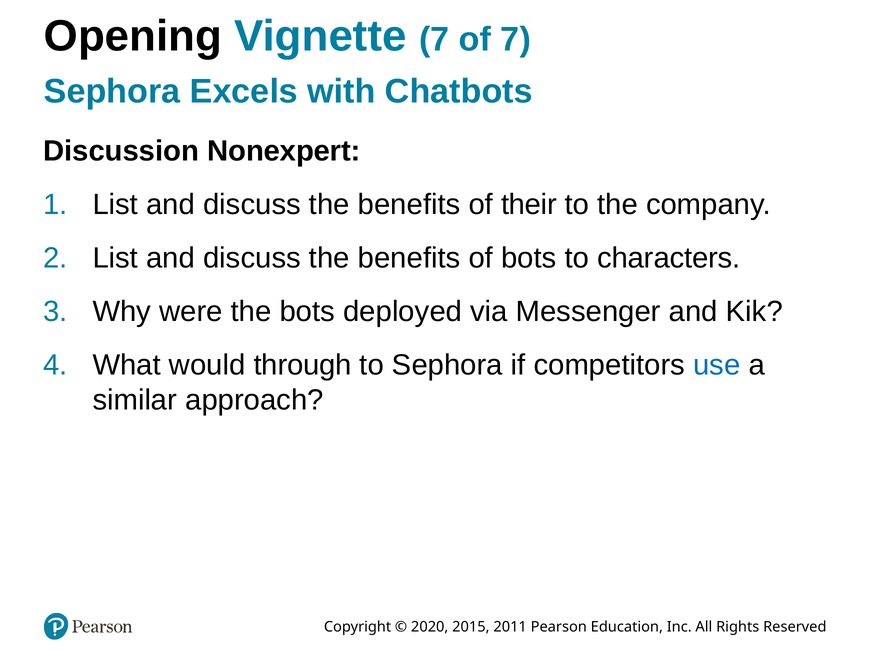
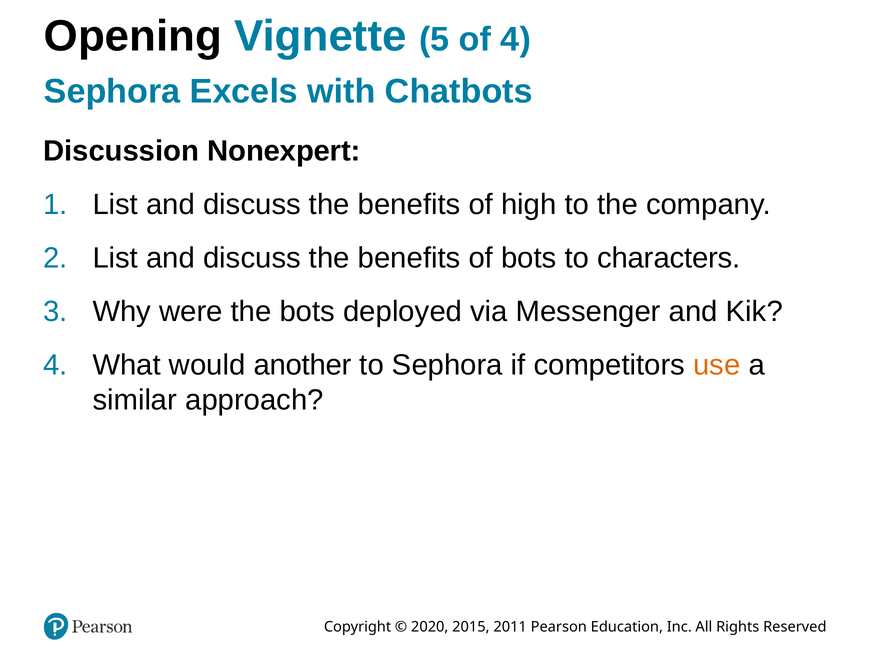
Vignette 7: 7 -> 5
of 7: 7 -> 4
their: their -> high
through: through -> another
use colour: blue -> orange
